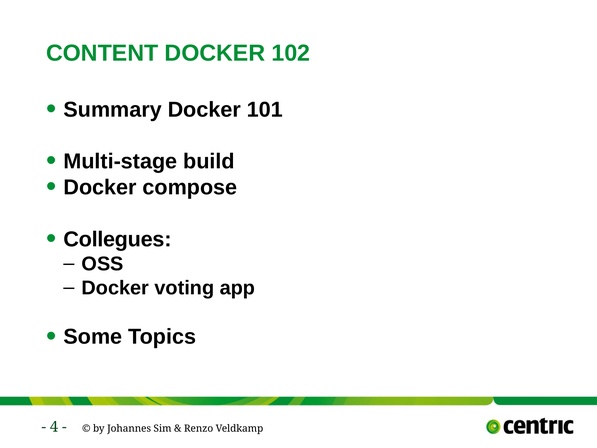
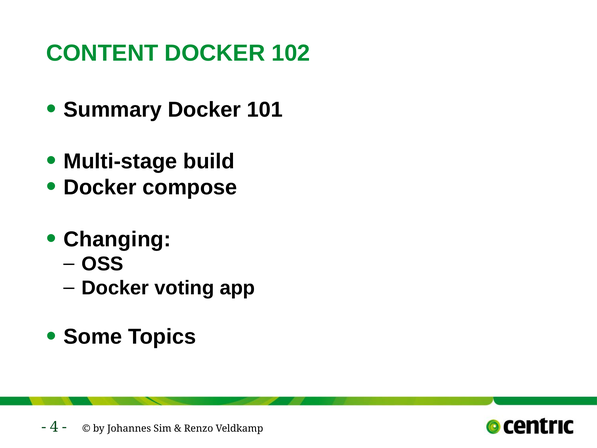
Collegues: Collegues -> Changing
